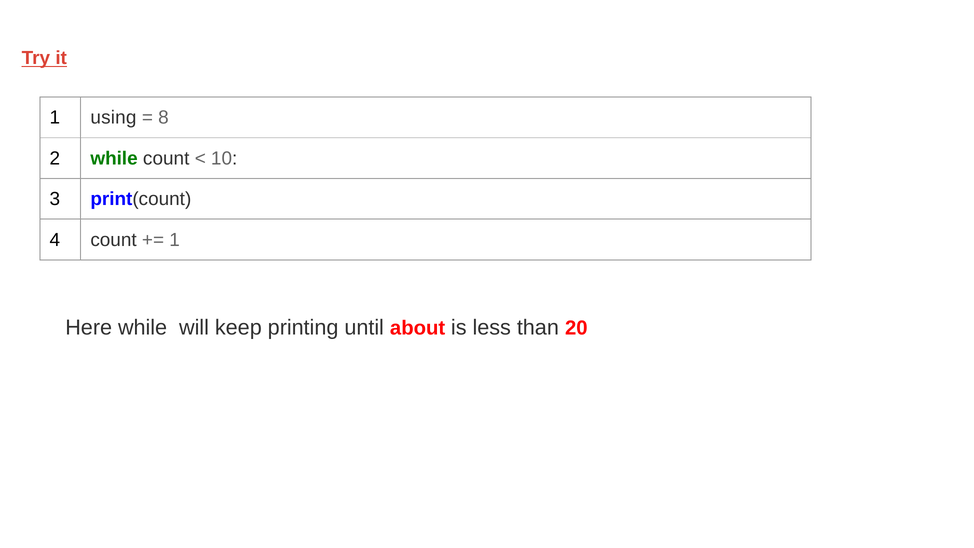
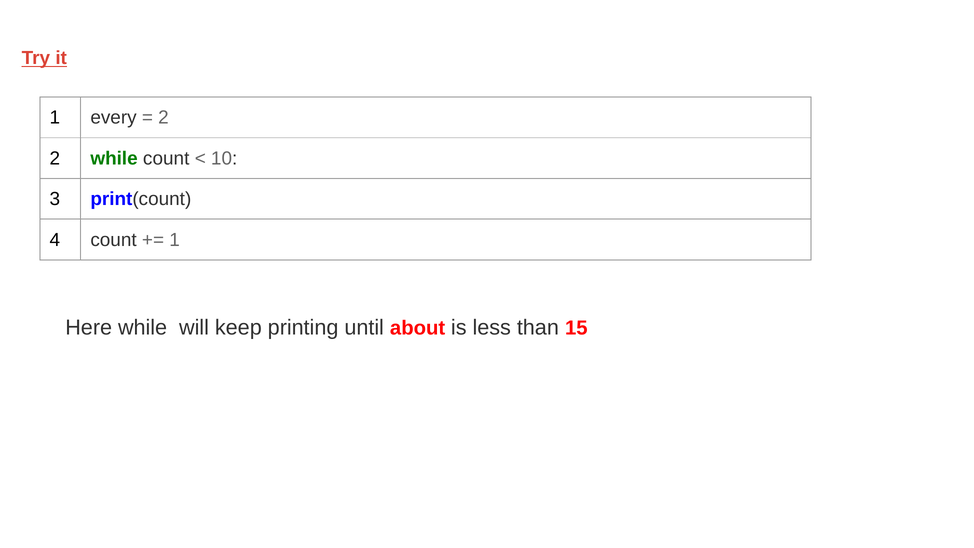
using: using -> every
8 at (163, 118): 8 -> 2
20: 20 -> 15
